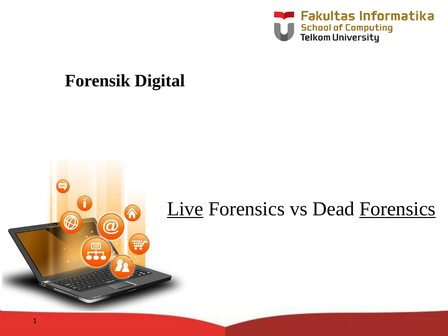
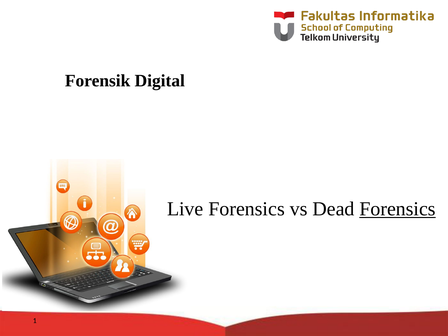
Live underline: present -> none
